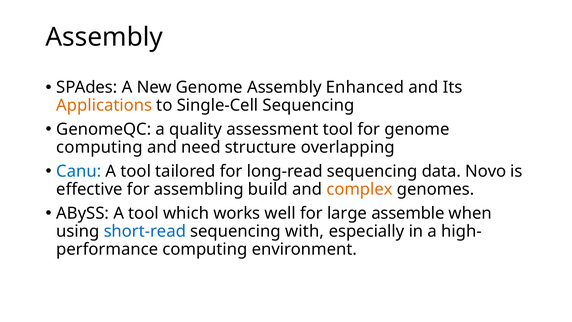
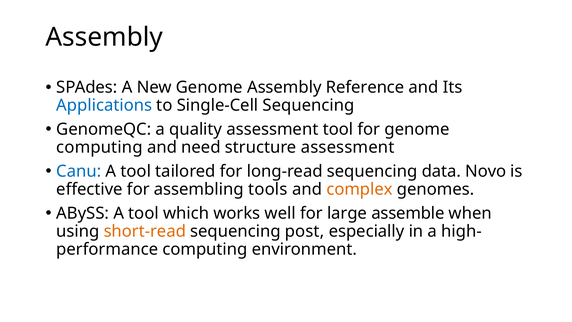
Enhanced: Enhanced -> Reference
Applications colour: orange -> blue
structure overlapping: overlapping -> assessment
build: build -> tools
short-read colour: blue -> orange
with: with -> post
